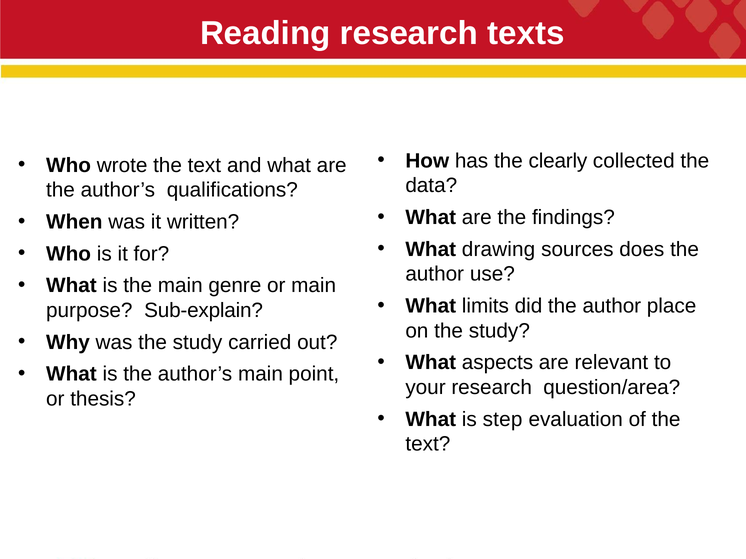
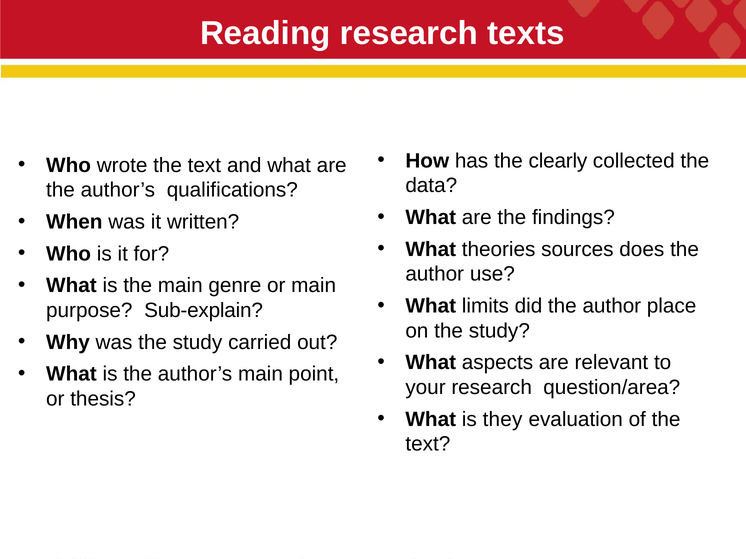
drawing: drawing -> theories
step: step -> they
